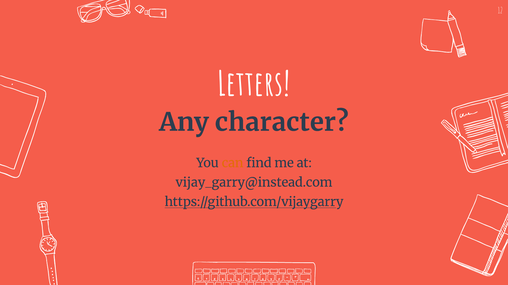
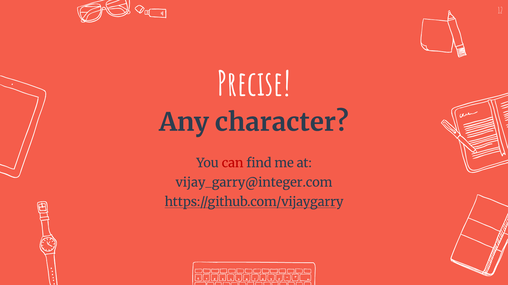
Letters: Letters -> Precise
can colour: orange -> red
vijay_garry@instead.com: vijay_garry@instead.com -> vijay_garry@integer.com
